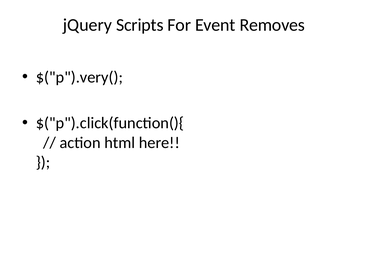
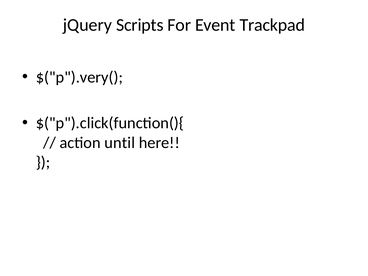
Removes: Removes -> Trackpad
html: html -> until
